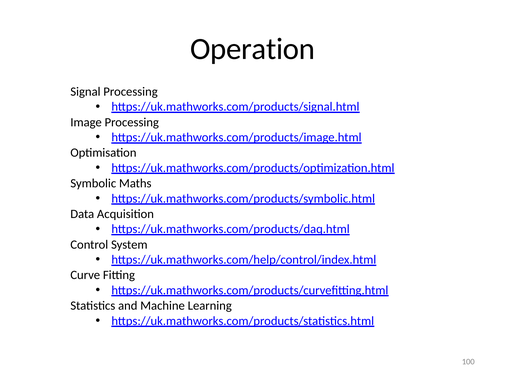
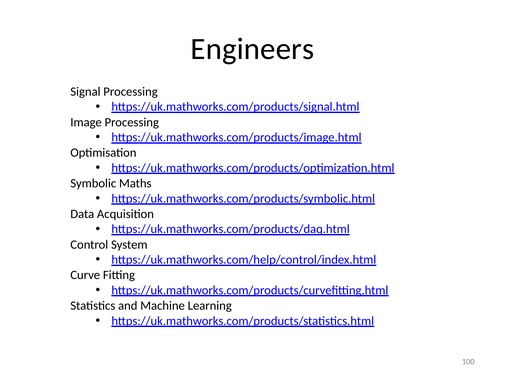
Operation: Operation -> Engineers
